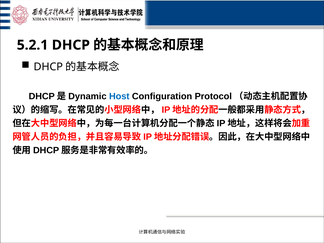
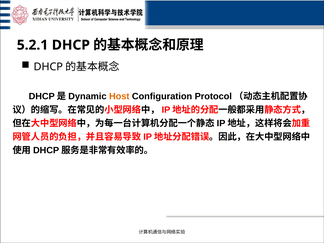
Host colour: blue -> orange
